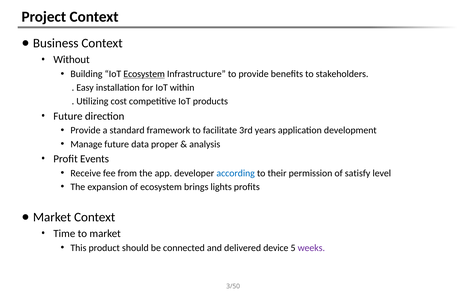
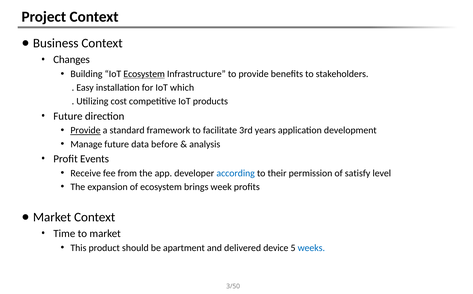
Without: Without -> Changes
within: within -> which
Provide at (86, 130) underline: none -> present
proper: proper -> before
lights: lights -> week
connected: connected -> apartment
weeks colour: purple -> blue
